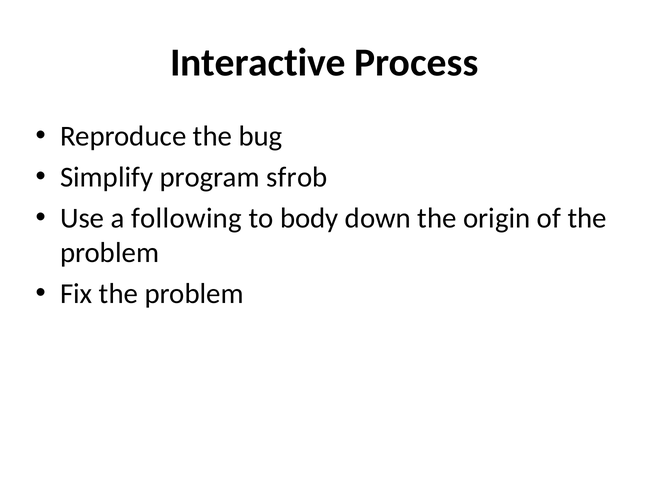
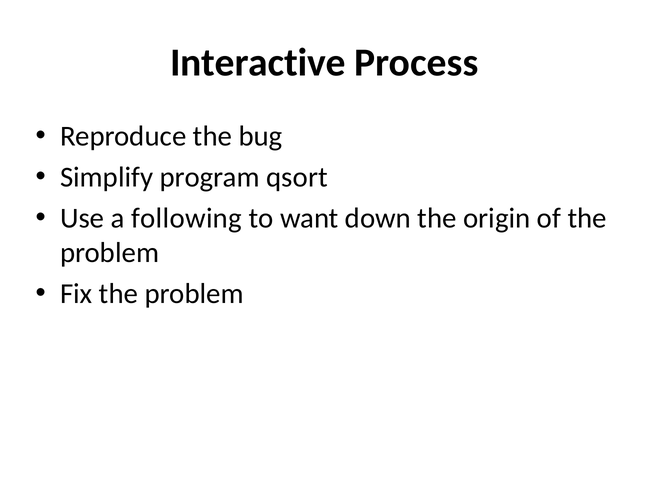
sfrob: sfrob -> qsort
body: body -> want
